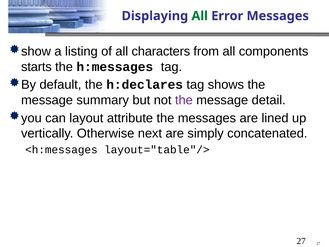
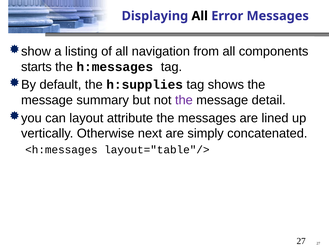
All at (200, 16) colour: green -> black
characters: characters -> navigation
h:declares: h:declares -> h:supplies
